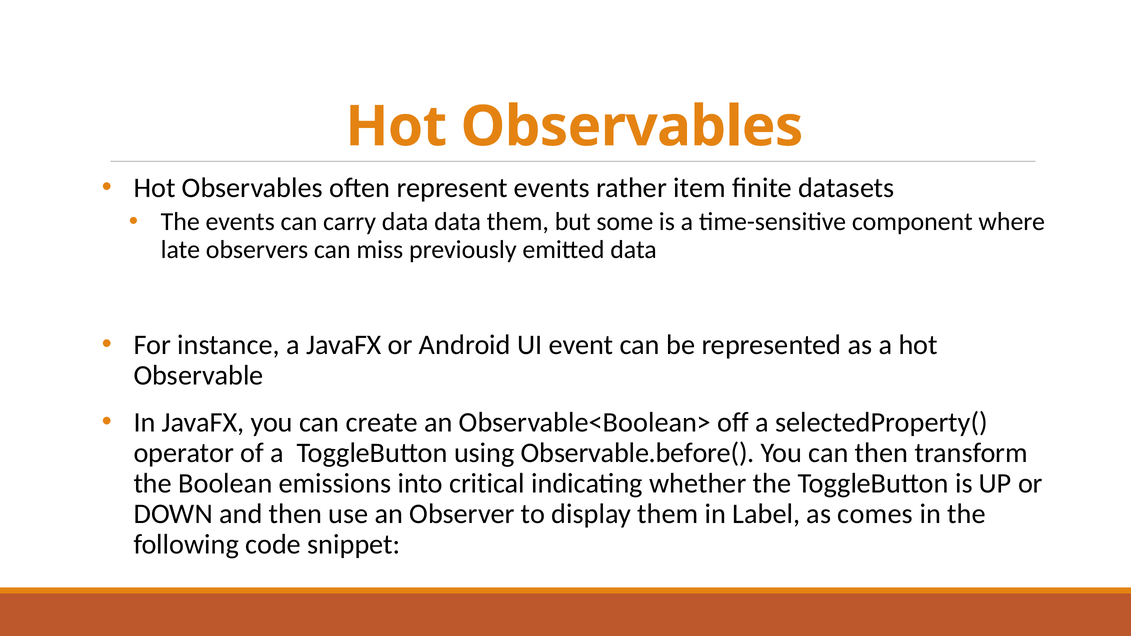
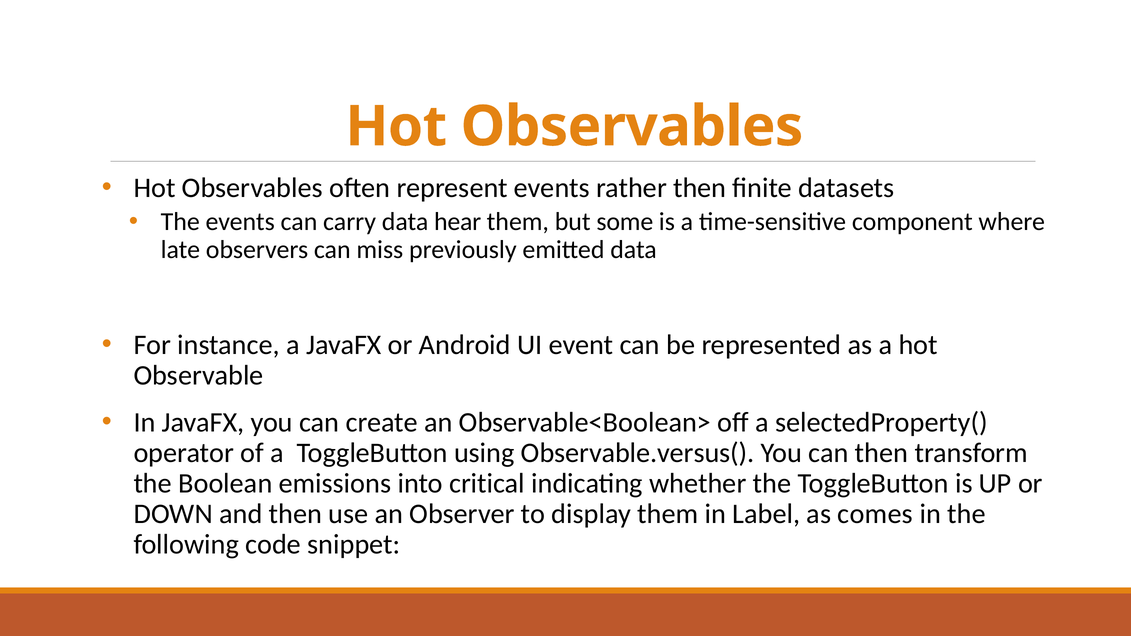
rather item: item -> then
data data: data -> hear
Observable.before(: Observable.before( -> Observable.versus(
